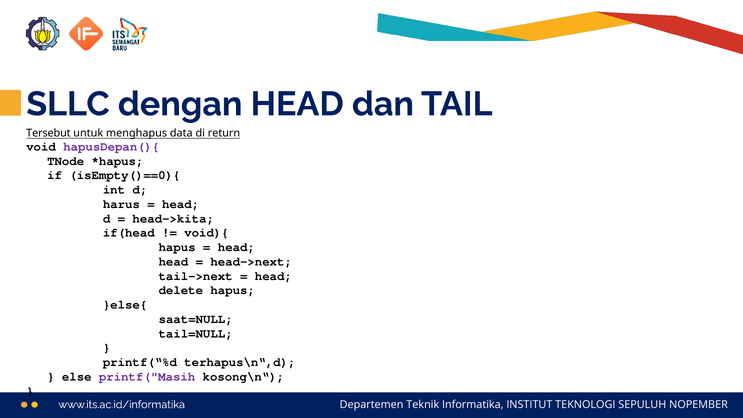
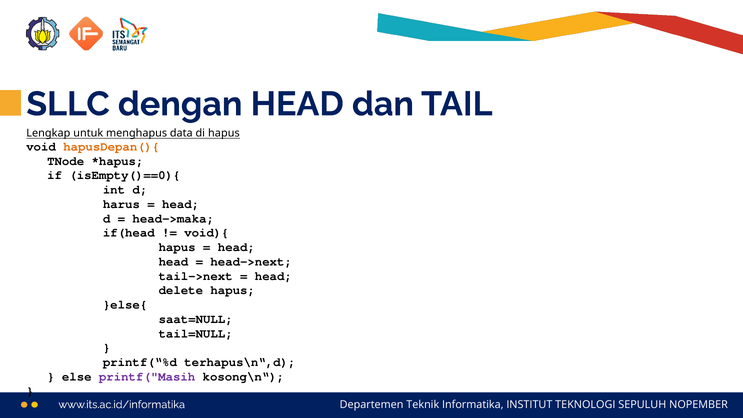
Tersebut: Tersebut -> Lengkap
di return: return -> hapus
hapusDepan(){ colour: purple -> orange
head->kita: head->kita -> head->maka
